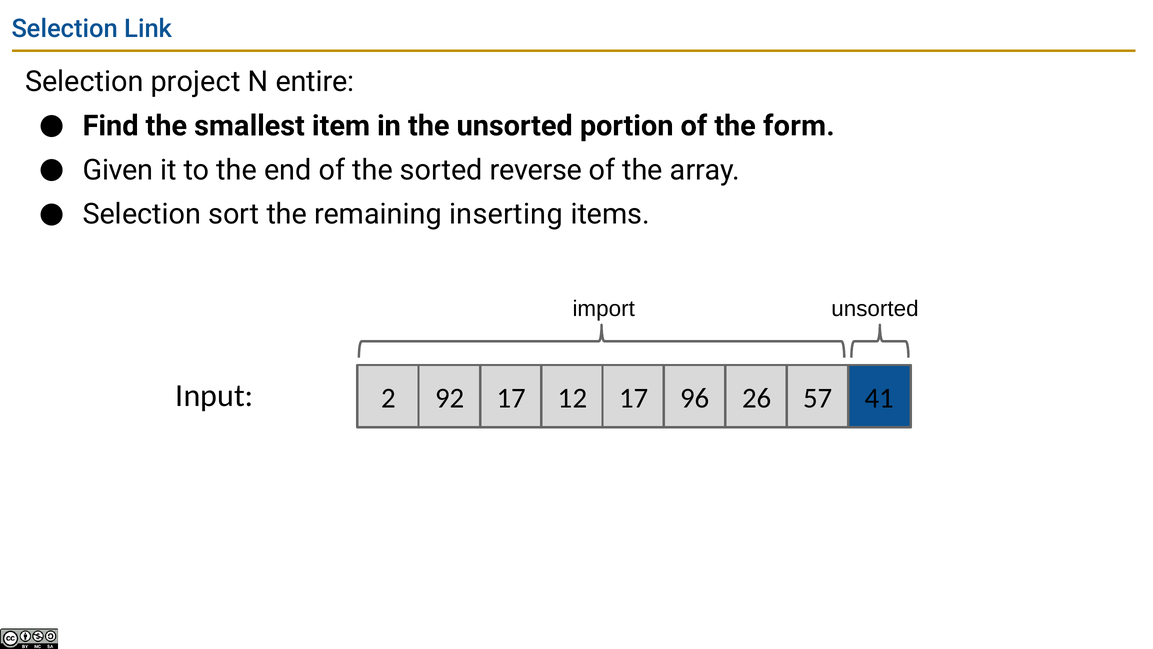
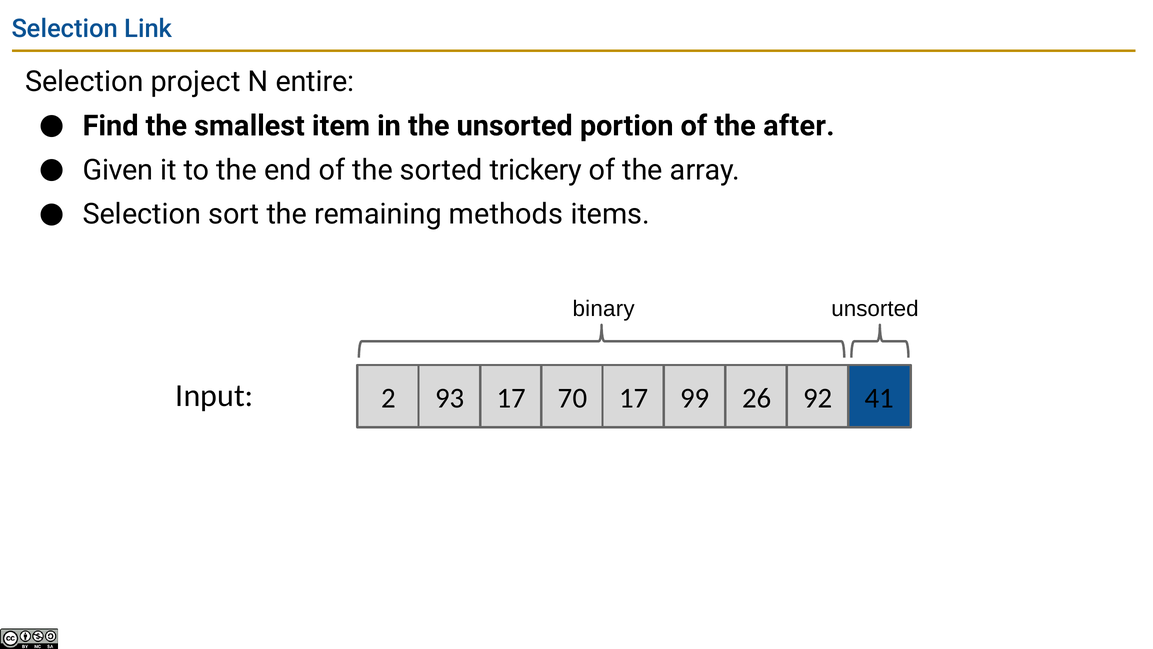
form: form -> after
reverse: reverse -> trickery
inserting: inserting -> methods
import: import -> binary
92: 92 -> 93
12: 12 -> 70
96: 96 -> 99
57: 57 -> 92
